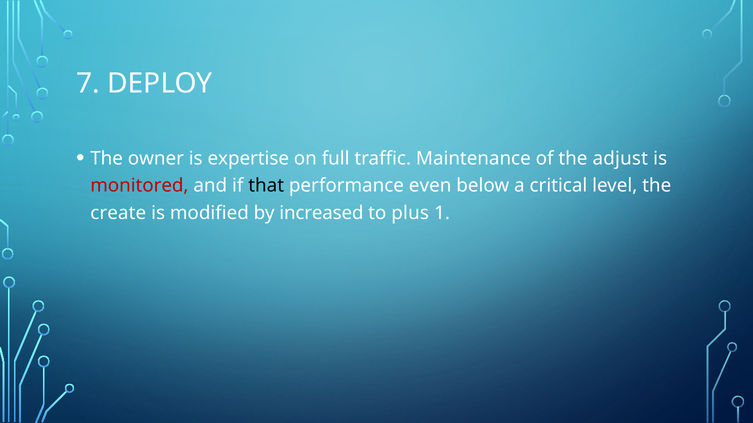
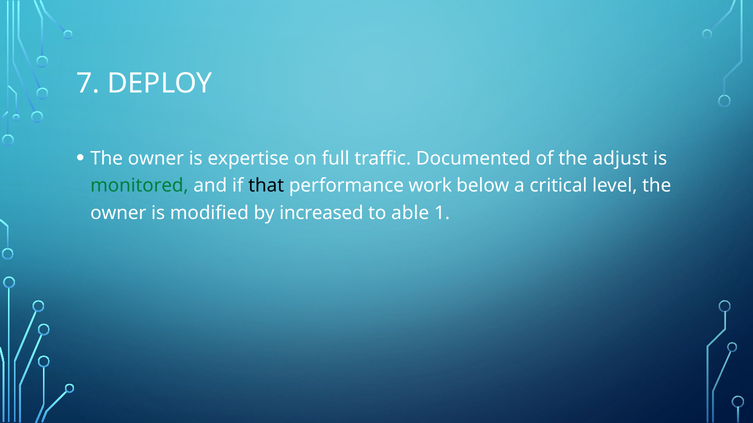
Maintenance: Maintenance -> Documented
monitored colour: red -> green
even: even -> work
create at (118, 213): create -> owner
plus: plus -> able
